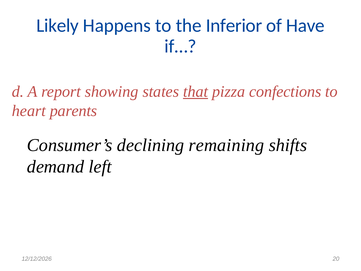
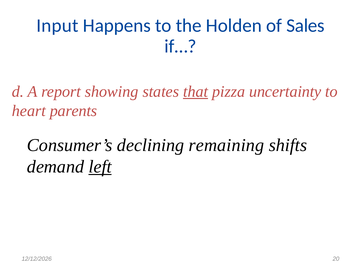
Likely: Likely -> Input
Inferior: Inferior -> Holden
Have: Have -> Sales
confections: confections -> uncertainty
left underline: none -> present
